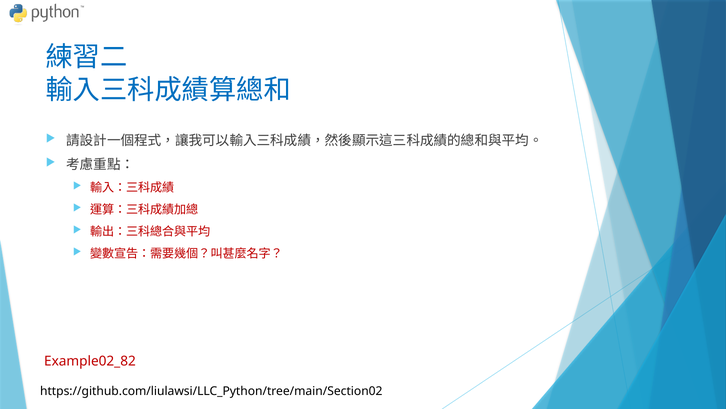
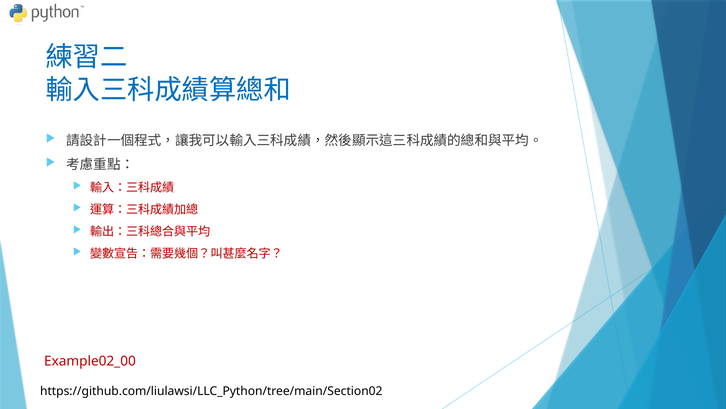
Example02_82: Example02_82 -> Example02_00
